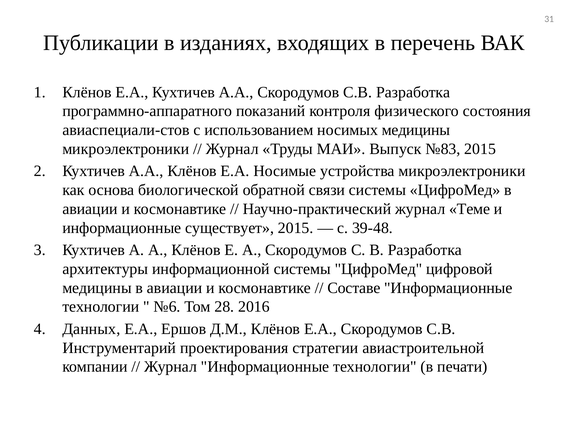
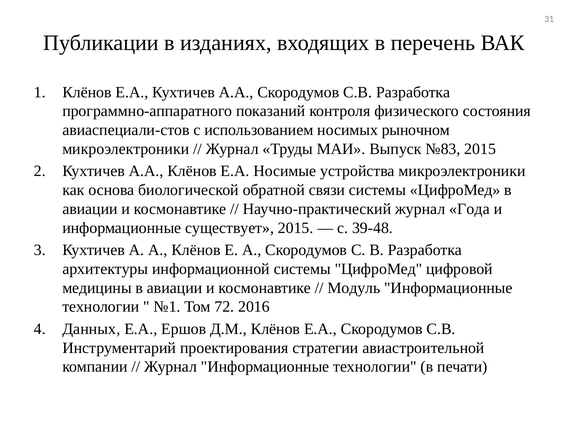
носимых медицины: медицины -> рыночном
Теме: Теме -> Года
Составе: Составе -> Модуль
№6: №6 -> №1
28: 28 -> 72
